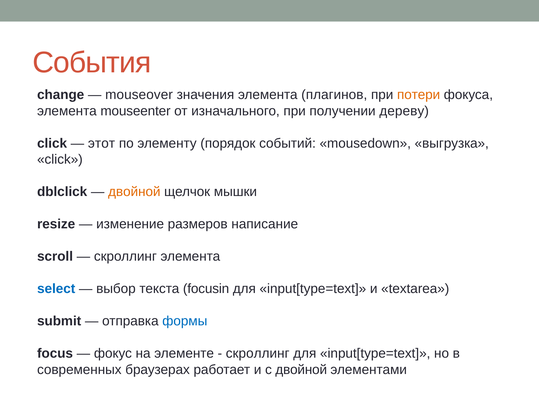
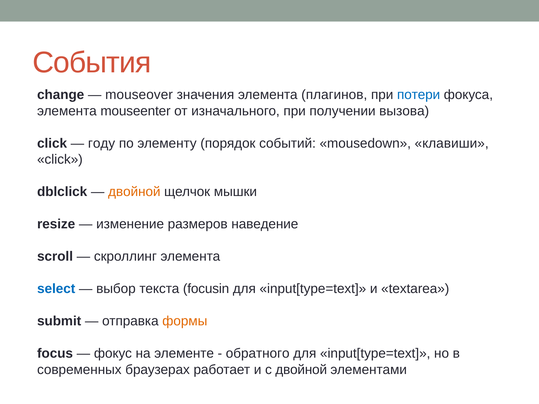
потери colour: orange -> blue
дереву: дереву -> вызова
этот: этот -> году
выгрузка: выгрузка -> клавиши
написание: написание -> наведение
формы colour: blue -> orange
скроллинг at (258, 354): скроллинг -> обратного
